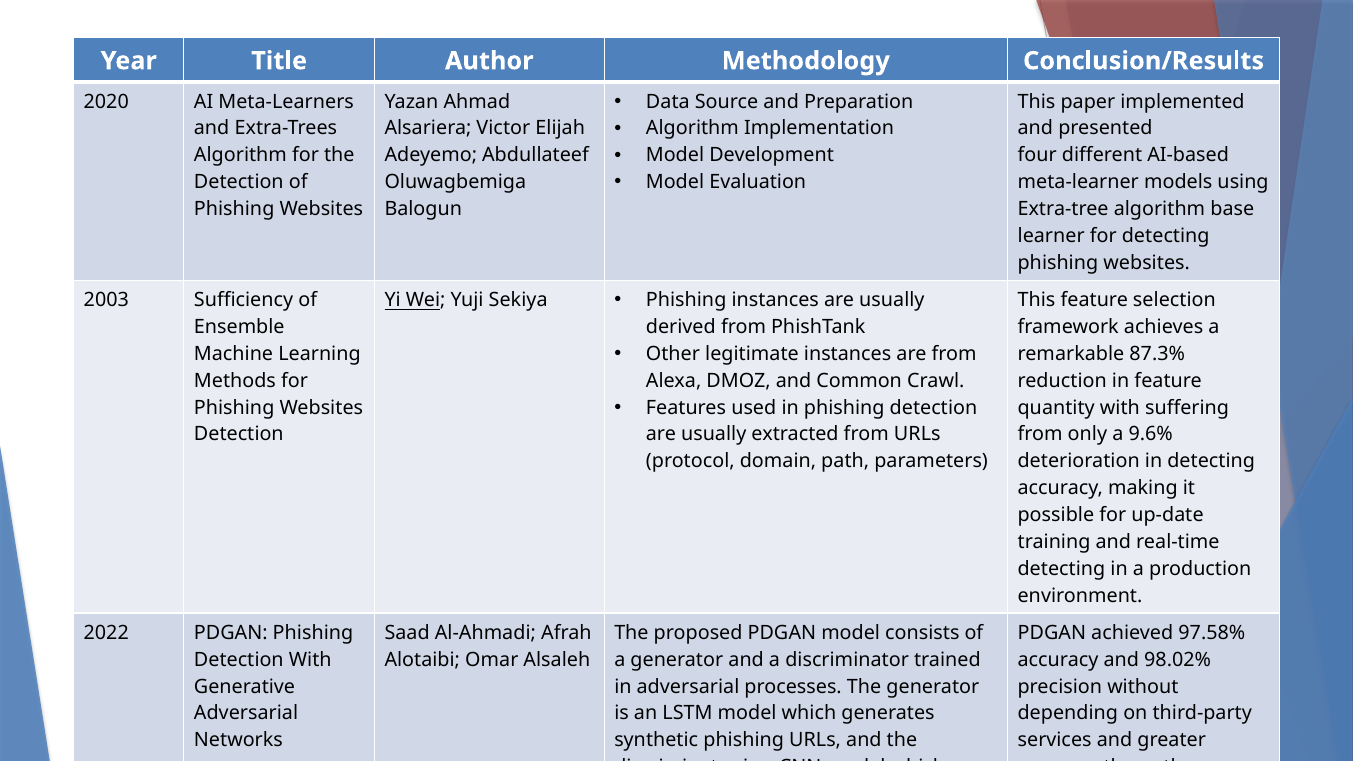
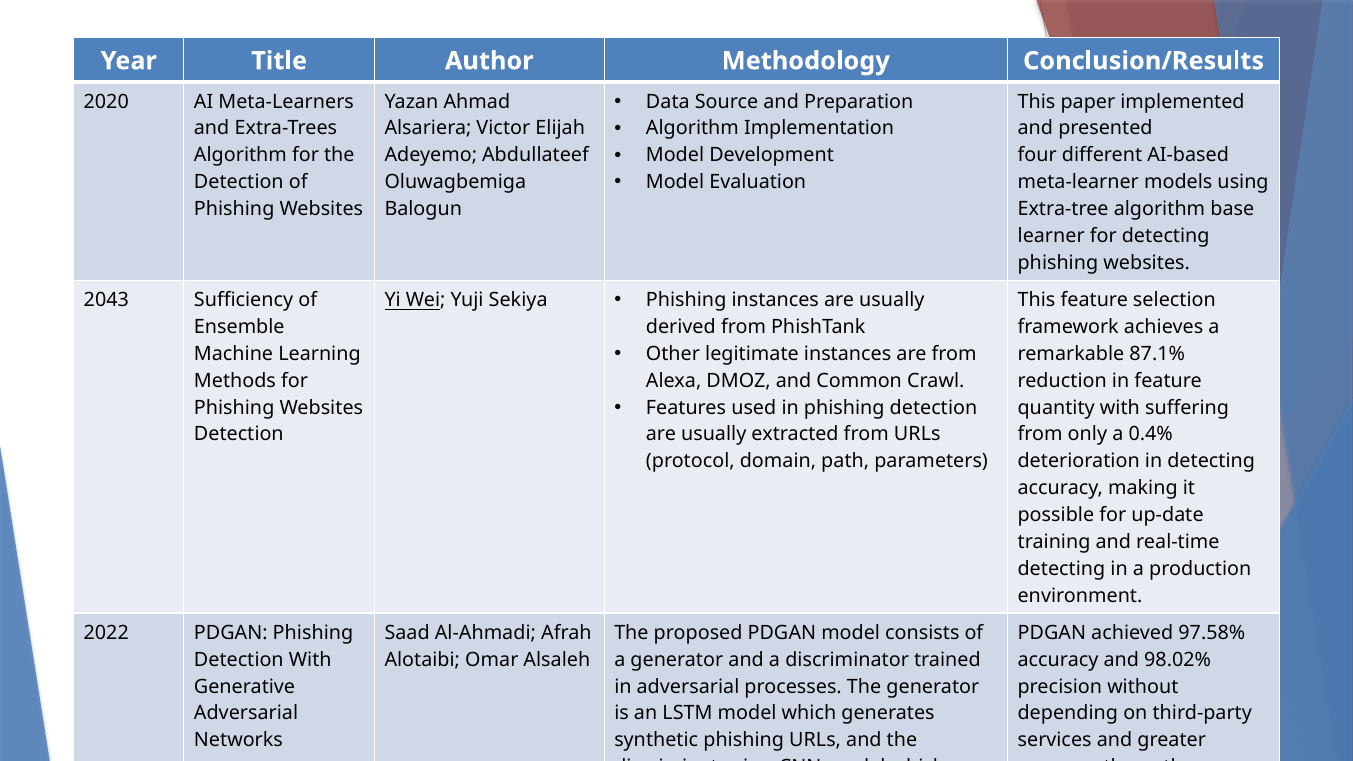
2003: 2003 -> 2043
87.3%: 87.3% -> 87.1%
9.6%: 9.6% -> 0.4%
